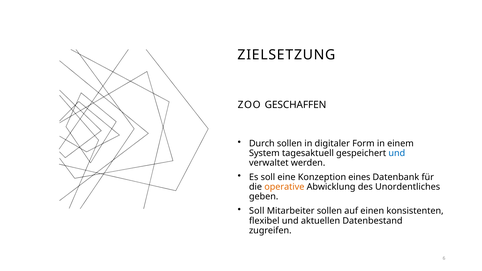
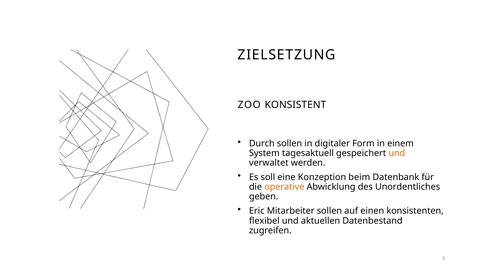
GESCHAFFEN: GESCHAFFEN -> KONSISTENT
und at (397, 153) colour: blue -> orange
eines: eines -> beim
Soll at (257, 211): Soll -> Eric
